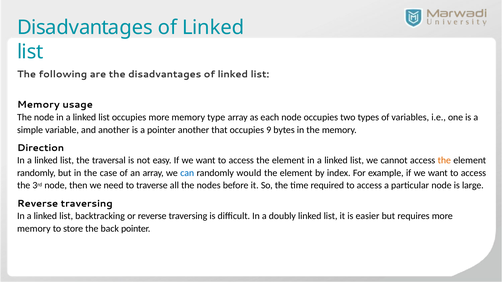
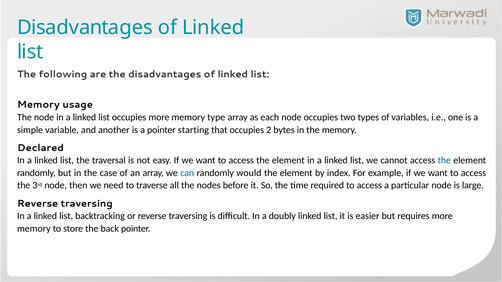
pointer another: another -> starting
9: 9 -> 2
Direction: Direction -> Declared
the at (444, 161) colour: orange -> blue
